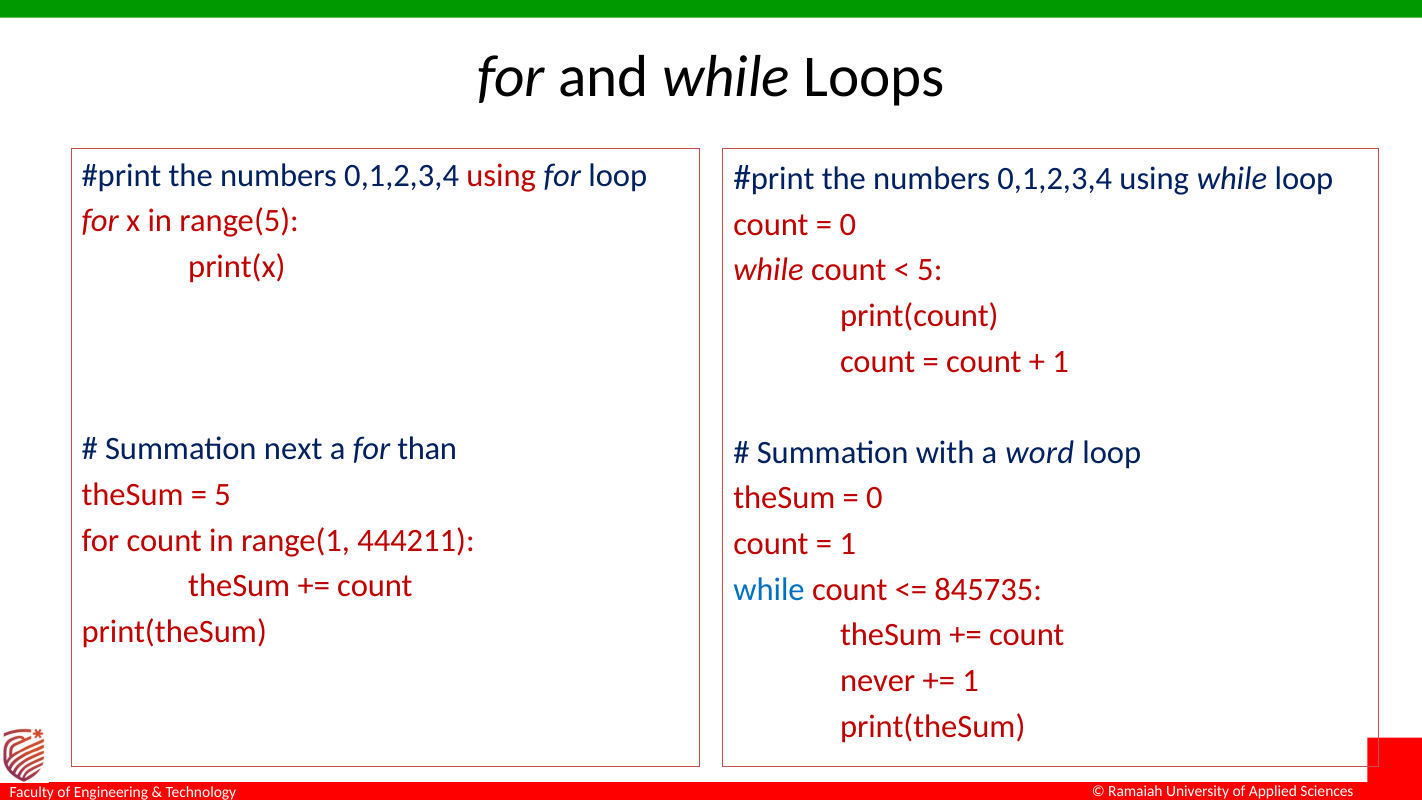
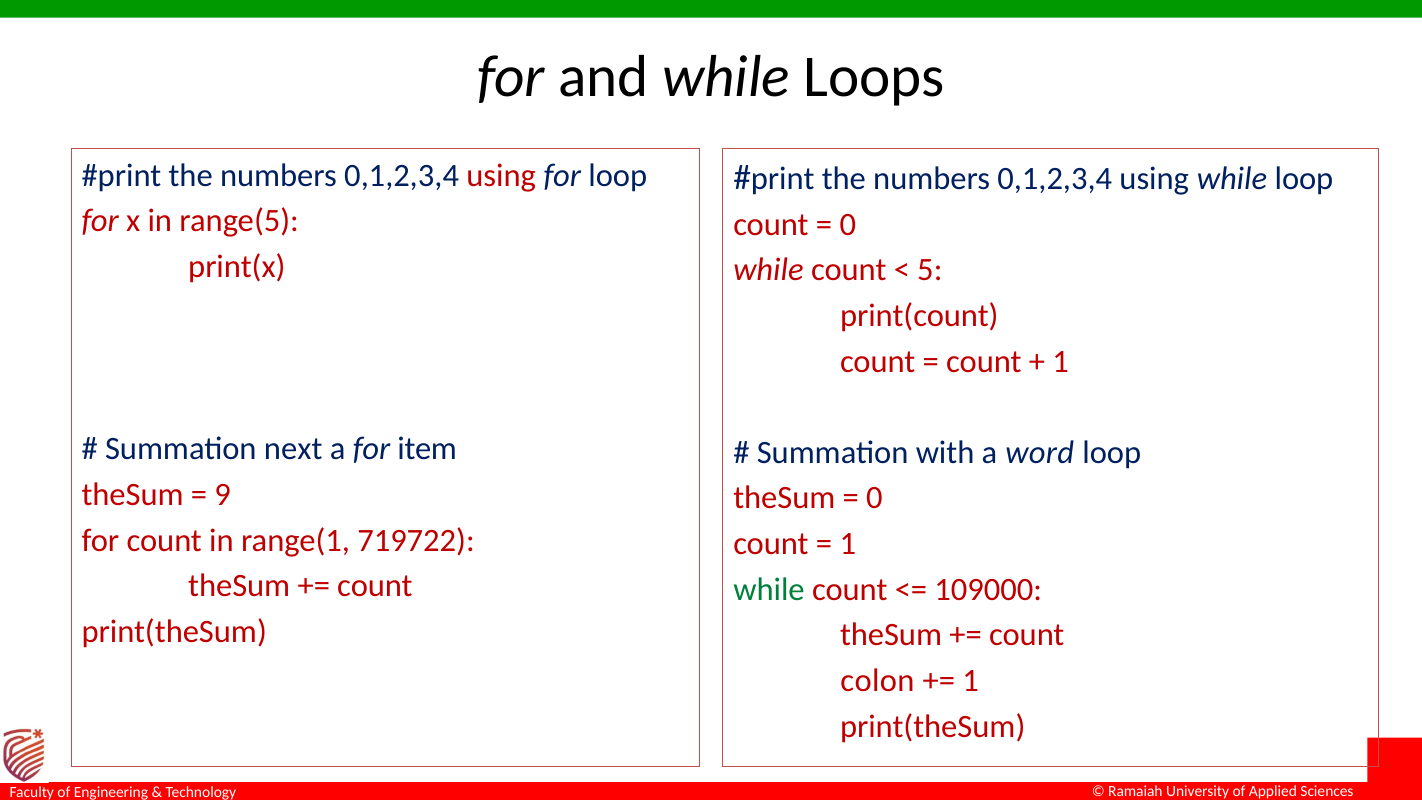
than: than -> item
5 at (223, 495): 5 -> 9
444211: 444211 -> 719722
while at (769, 589) colour: blue -> green
845735: 845735 -> 109000
never: never -> colon
